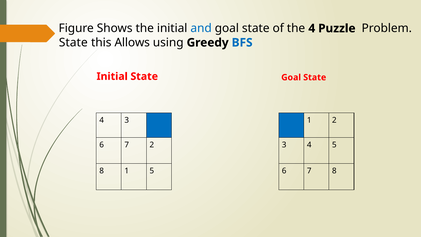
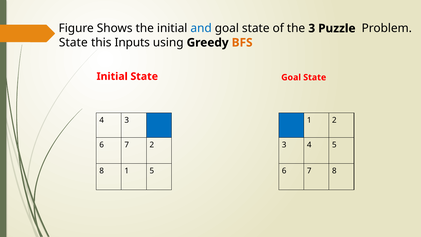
the 4: 4 -> 3
Allows: Allows -> Inputs
BFS colour: blue -> orange
